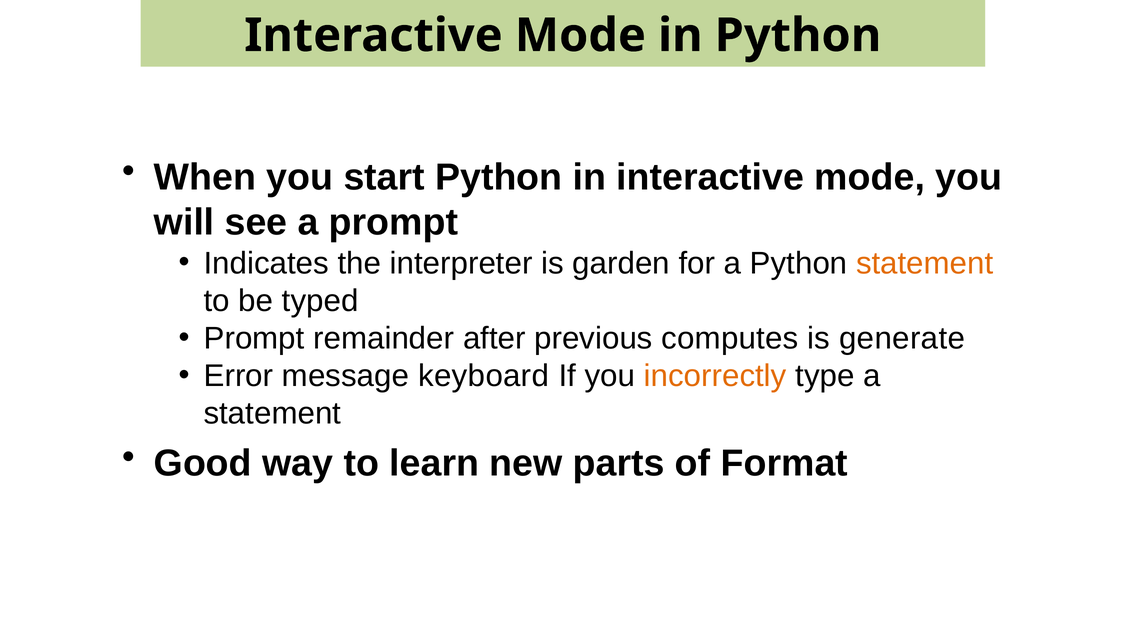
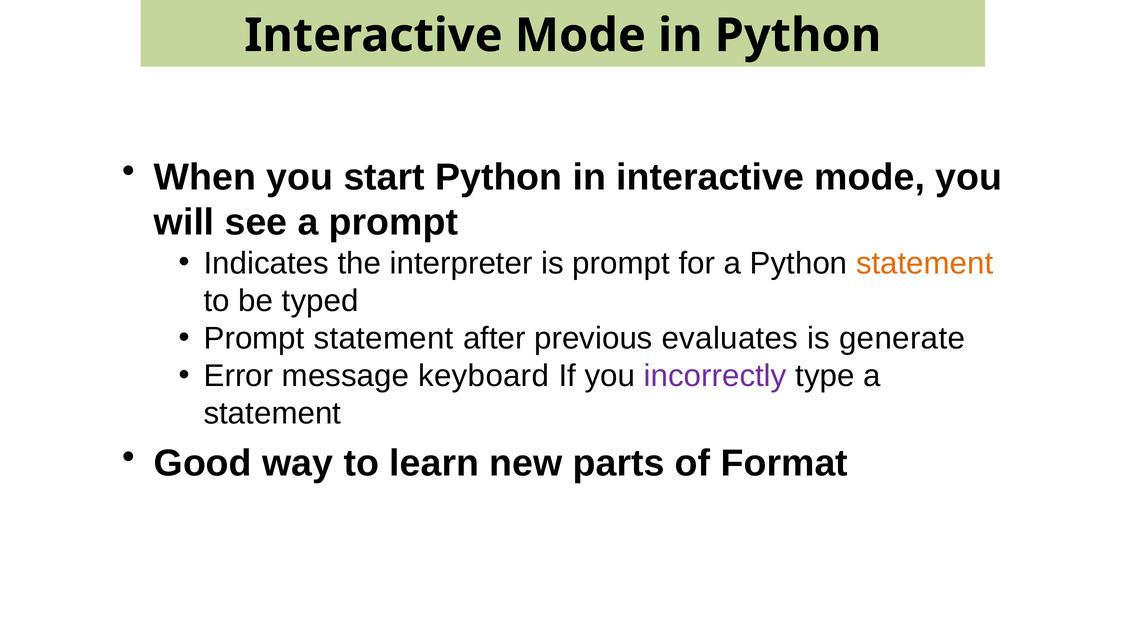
is garden: garden -> prompt
Prompt remainder: remainder -> statement
computes: computes -> evaluates
incorrectly colour: orange -> purple
